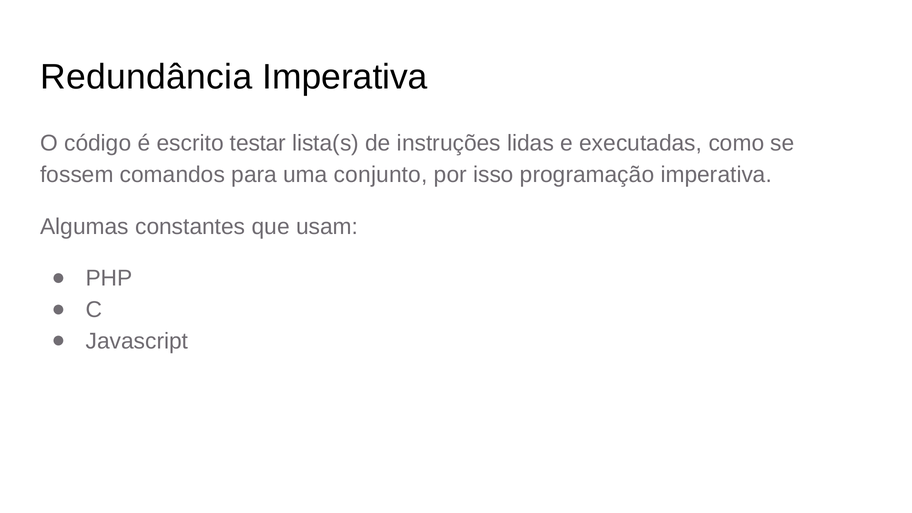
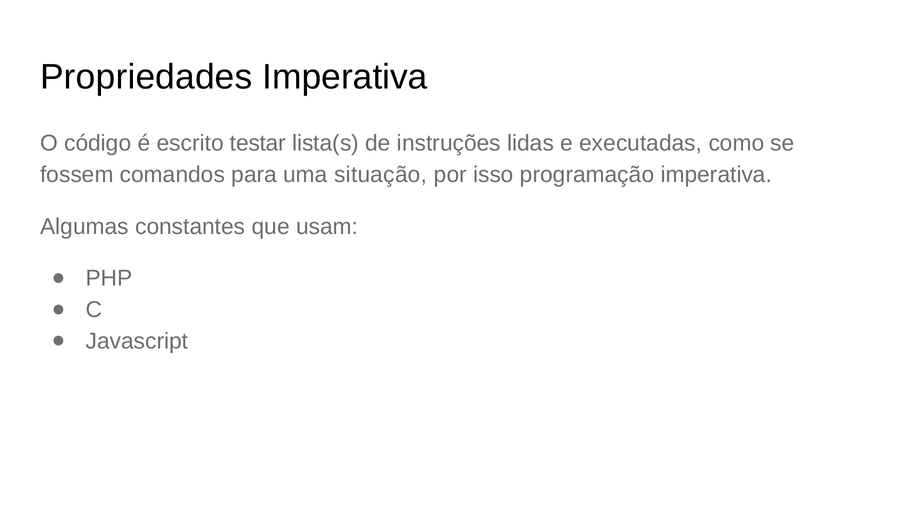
Redundância: Redundância -> Propriedades
conjunto: conjunto -> situação
